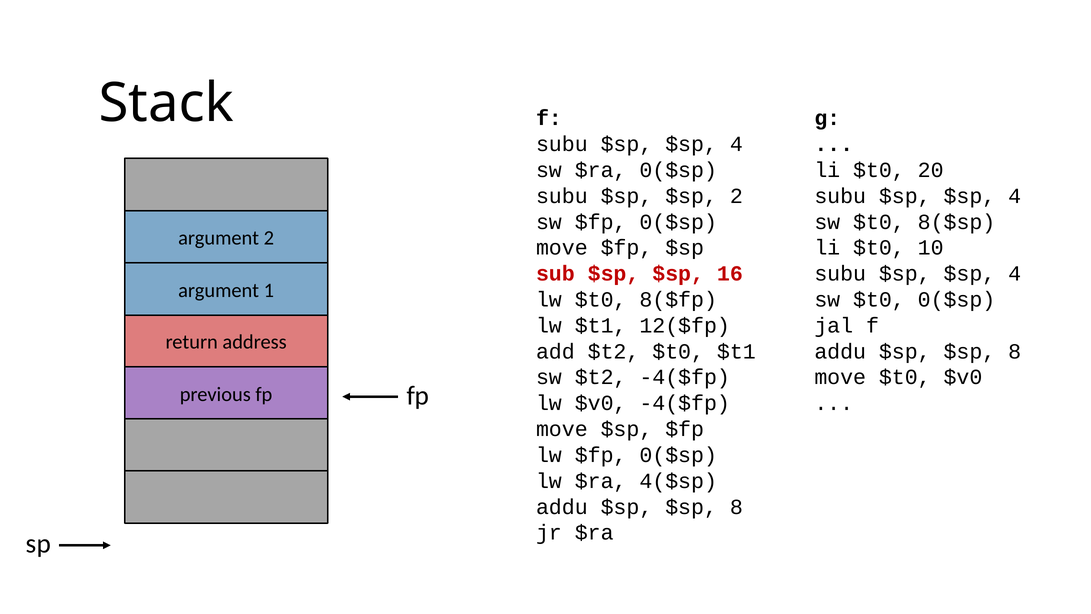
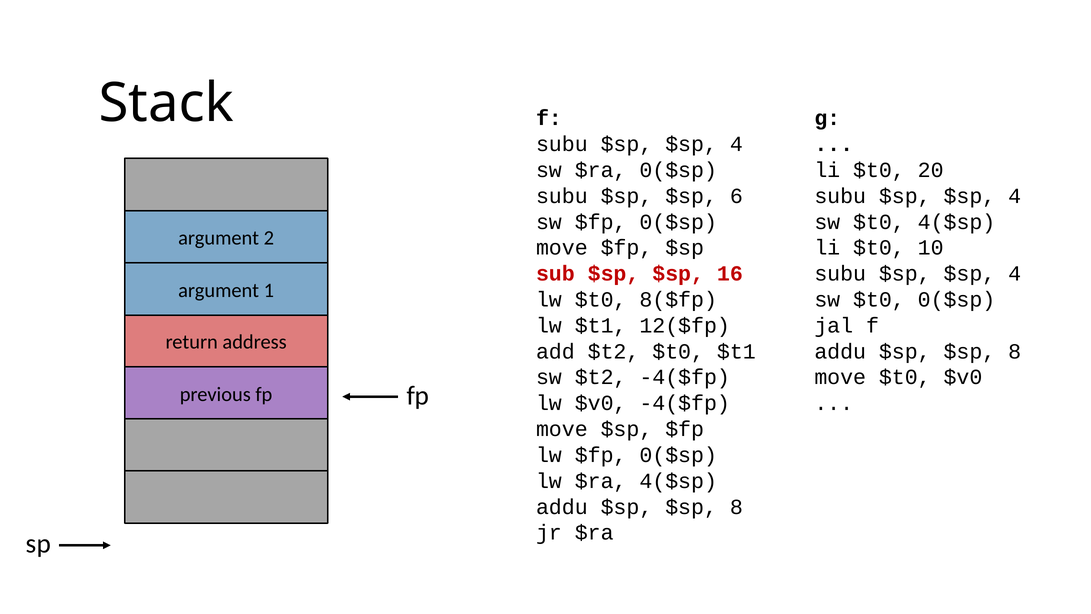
$sp 2: 2 -> 6
$t0 8($sp: 8($sp -> 4($sp
